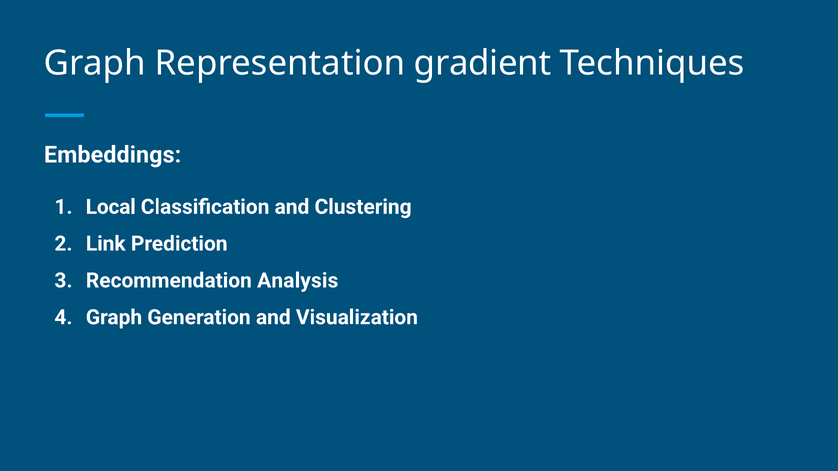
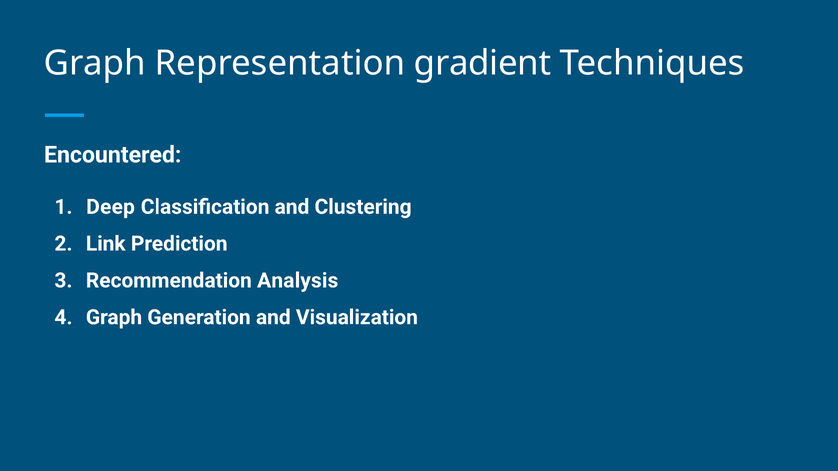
Embeddings: Embeddings -> Encountered
Local: Local -> Deep
